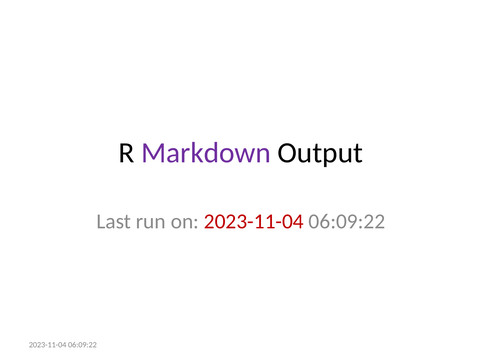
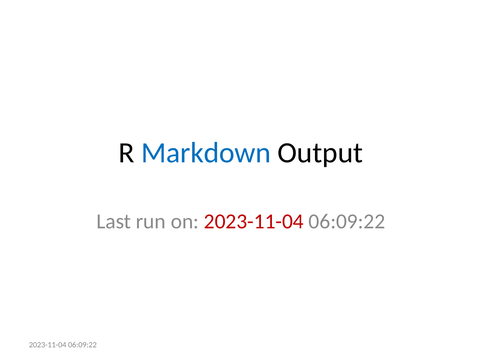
Markdown colour: purple -> blue
